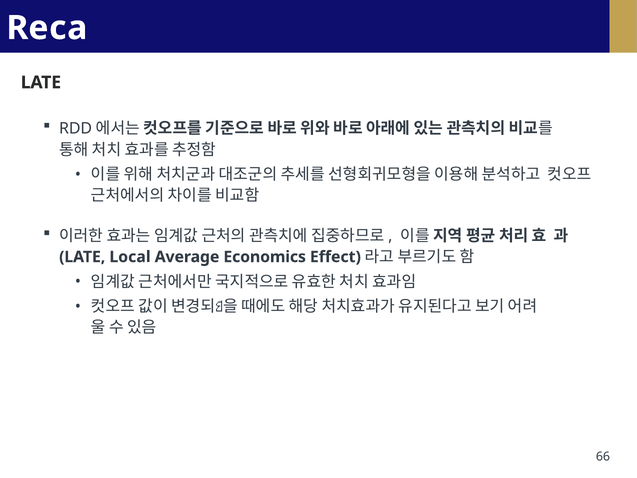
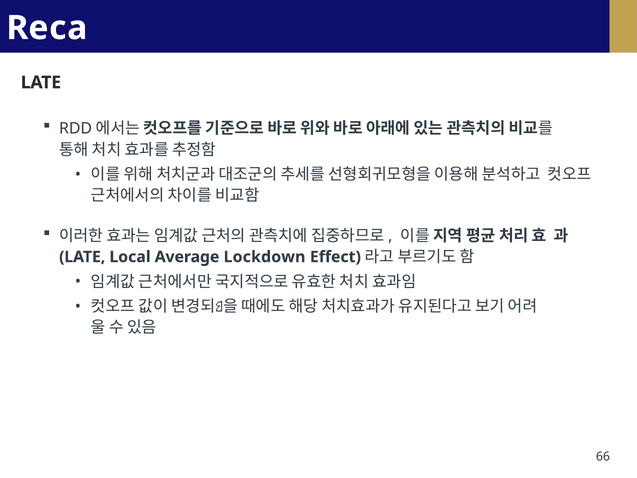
Economics: Economics -> Lockdown
